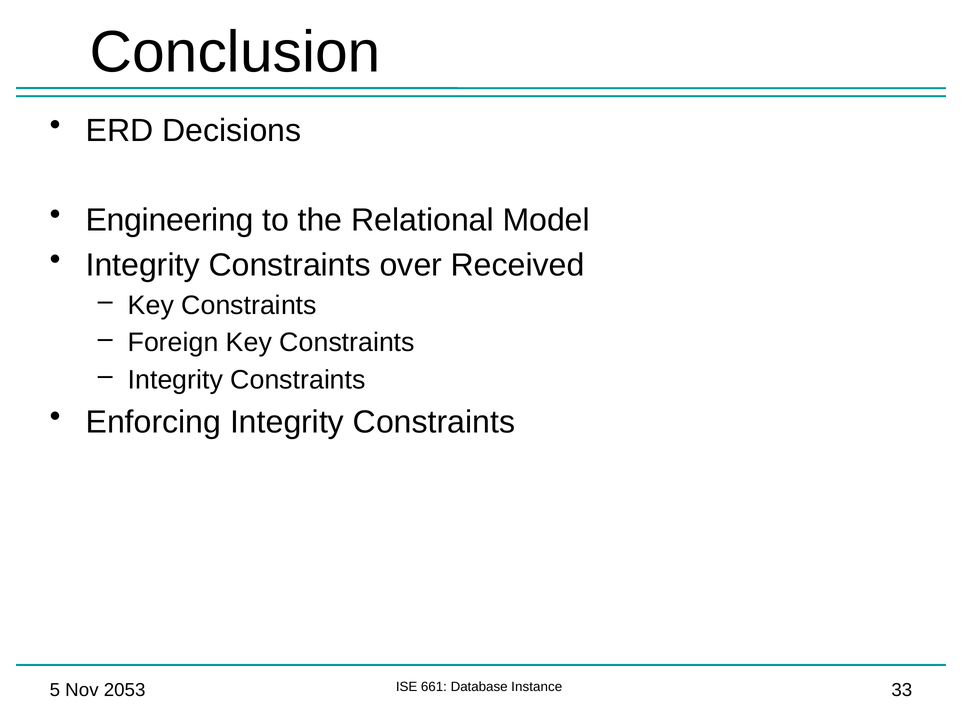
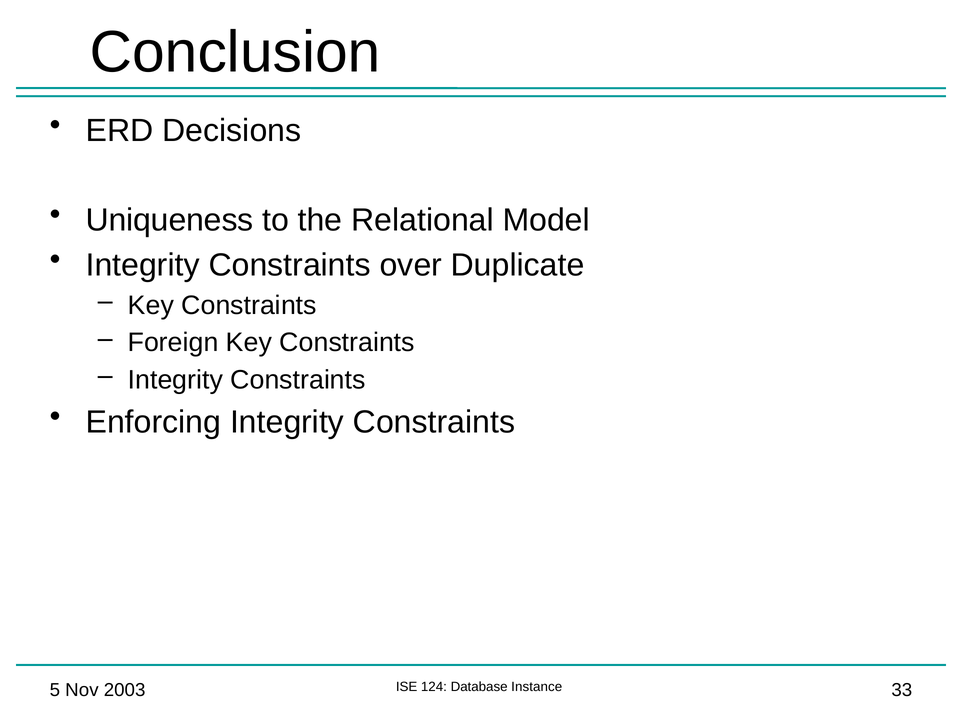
Engineering: Engineering -> Uniqueness
Received: Received -> Duplicate
661: 661 -> 124
2053: 2053 -> 2003
